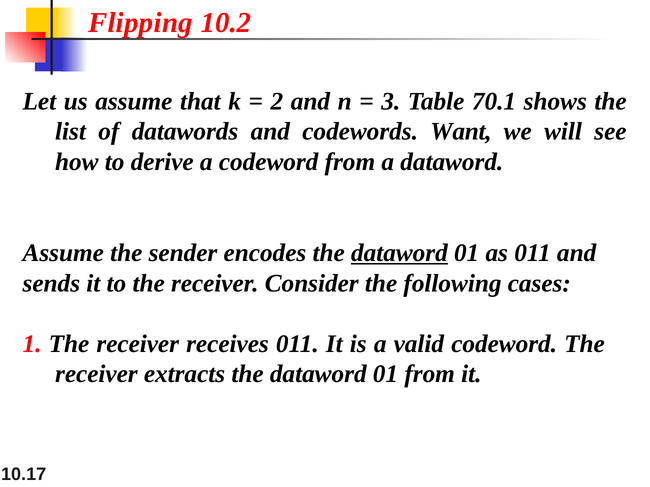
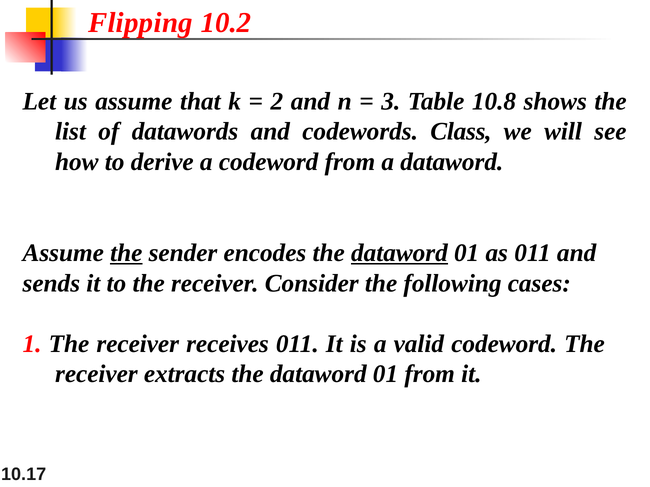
70.1: 70.1 -> 10.8
Want: Want -> Class
the at (126, 253) underline: none -> present
